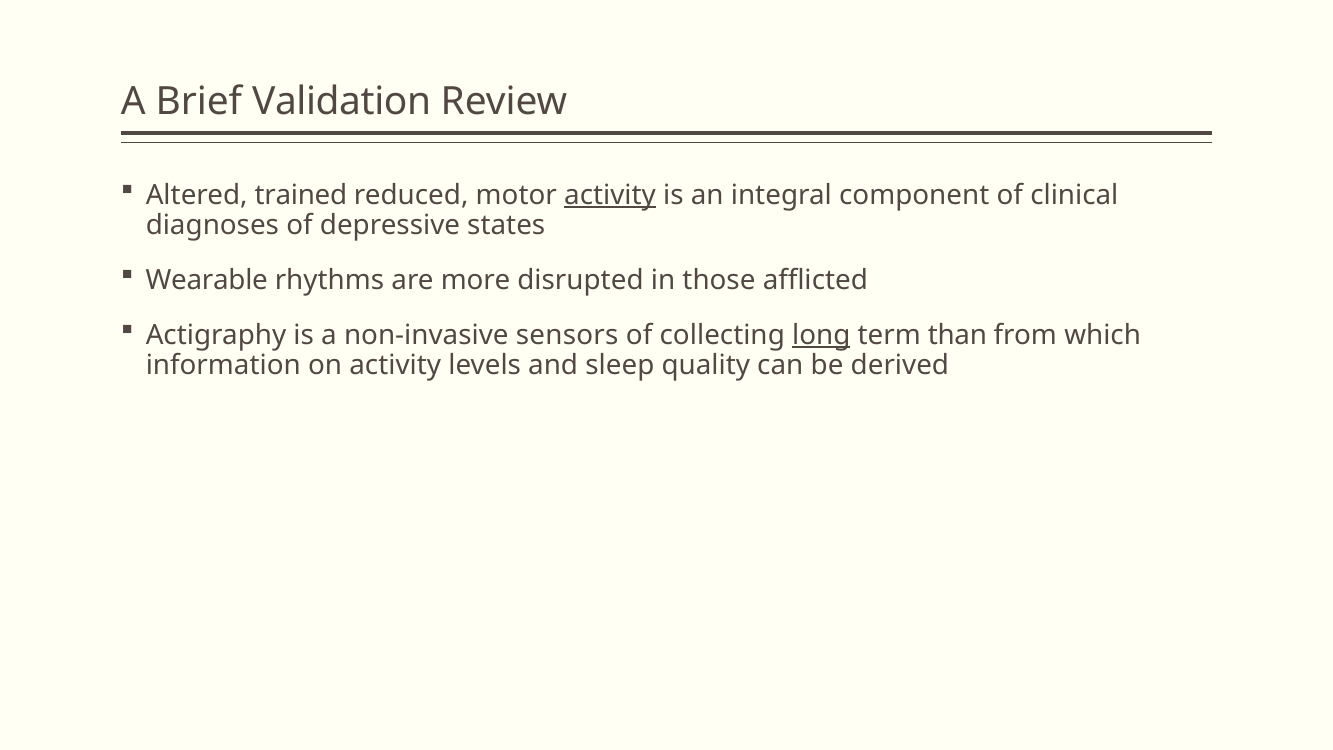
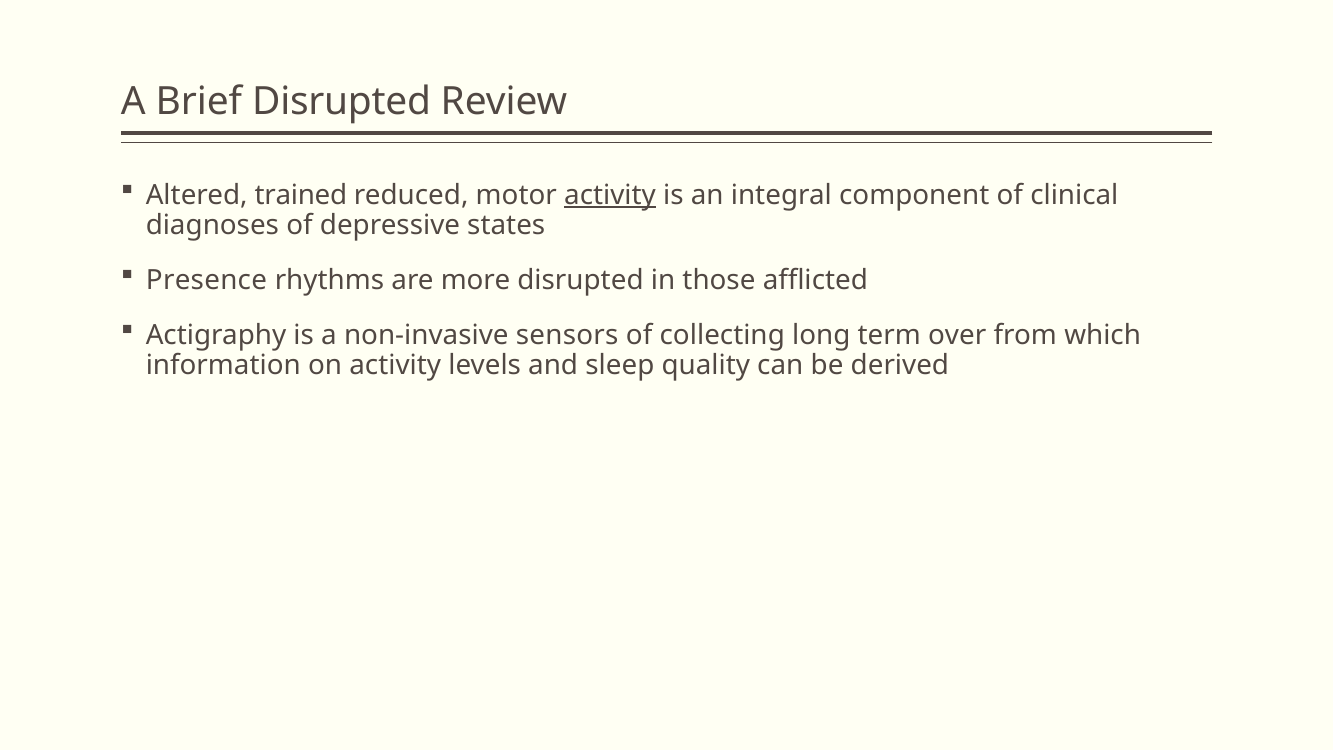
Brief Validation: Validation -> Disrupted
Wearable: Wearable -> Presence
long underline: present -> none
than: than -> over
